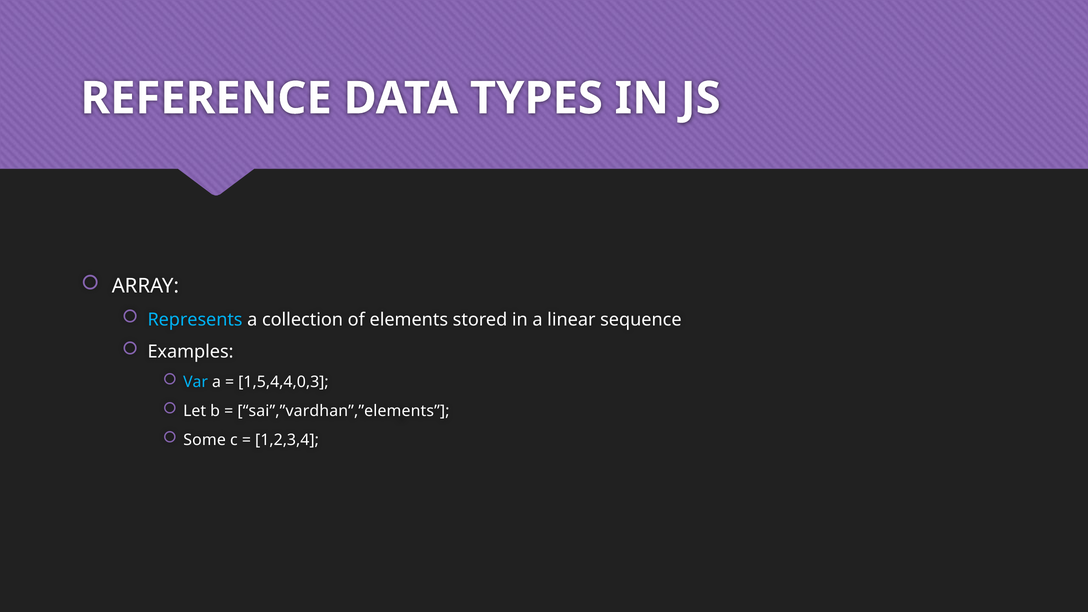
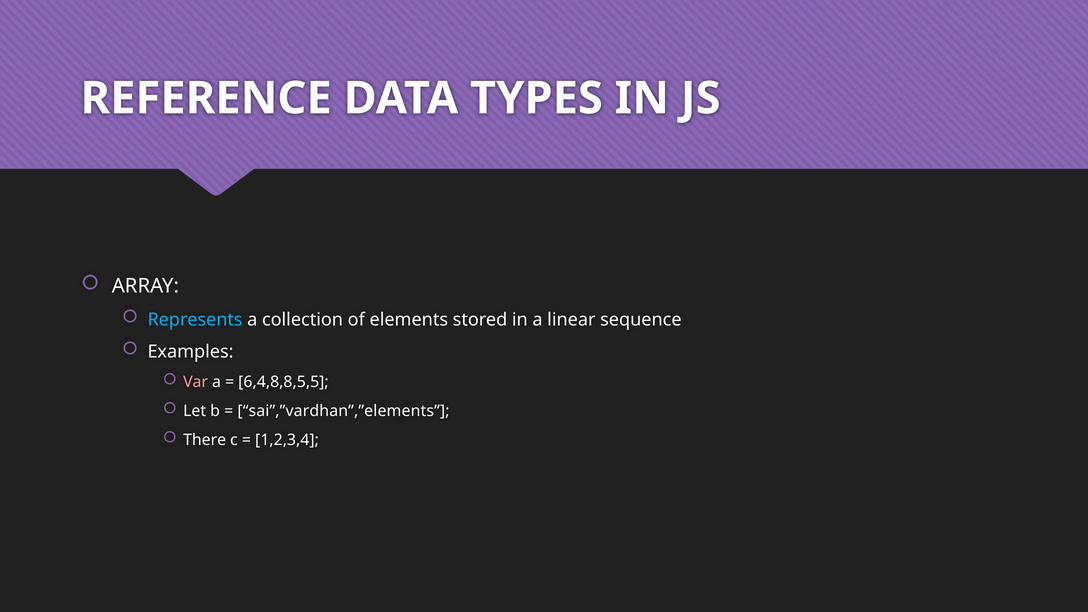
Var colour: light blue -> pink
1,5,4,4,0,3: 1,5,4,4,0,3 -> 6,4,8,8,5,5
Some: Some -> There
